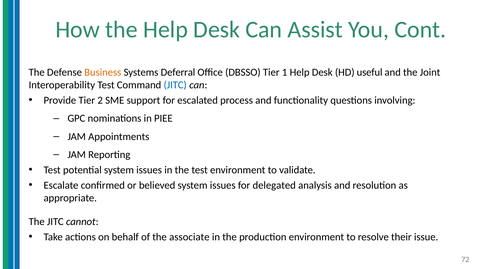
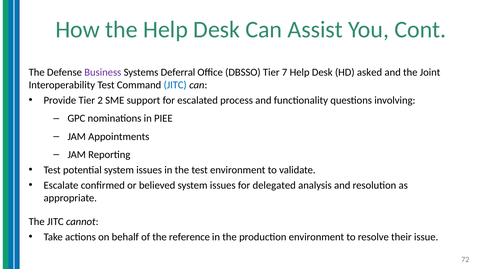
Business colour: orange -> purple
1: 1 -> 7
useful: useful -> asked
associate: associate -> reference
